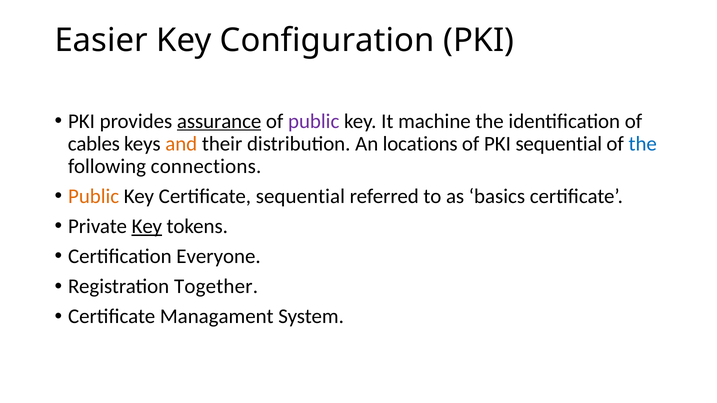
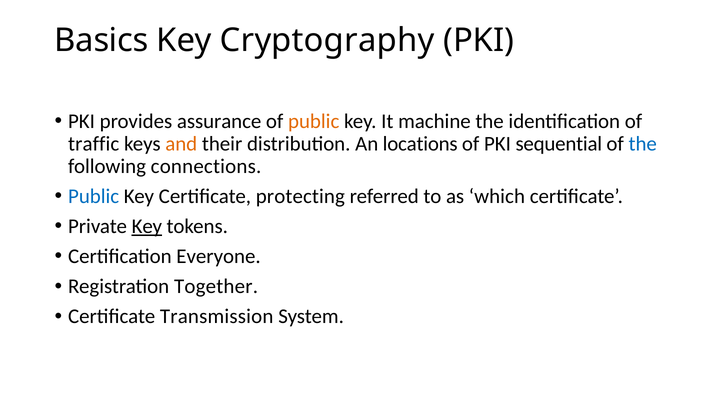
Easier: Easier -> Basics
Configuration: Configuration -> Cryptography
assurance underline: present -> none
public at (314, 121) colour: purple -> orange
cables: cables -> traffic
Public at (94, 196) colour: orange -> blue
Certificate sequential: sequential -> protecting
basics: basics -> which
Managament: Managament -> Transmission
